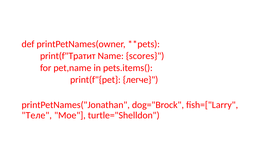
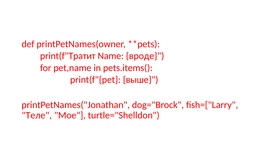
scores: scores -> вроде
легче: легче -> выше
